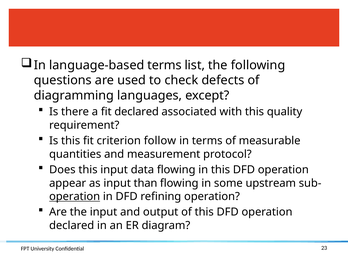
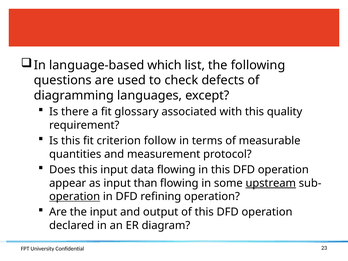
language-based terms: terms -> which
fit declared: declared -> glossary
upstream underline: none -> present
